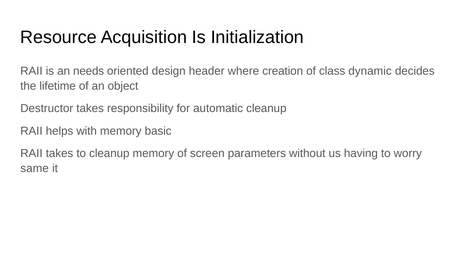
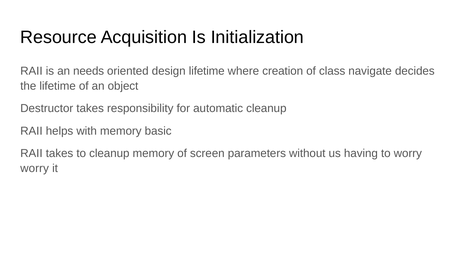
design header: header -> lifetime
dynamic: dynamic -> navigate
same at (35, 168): same -> worry
